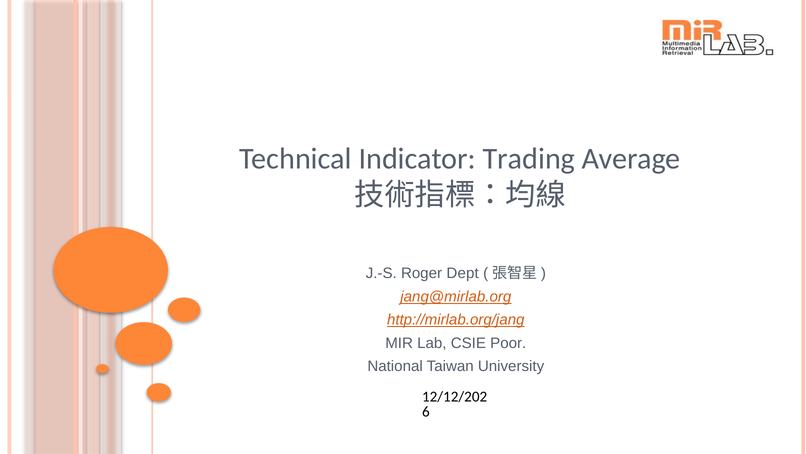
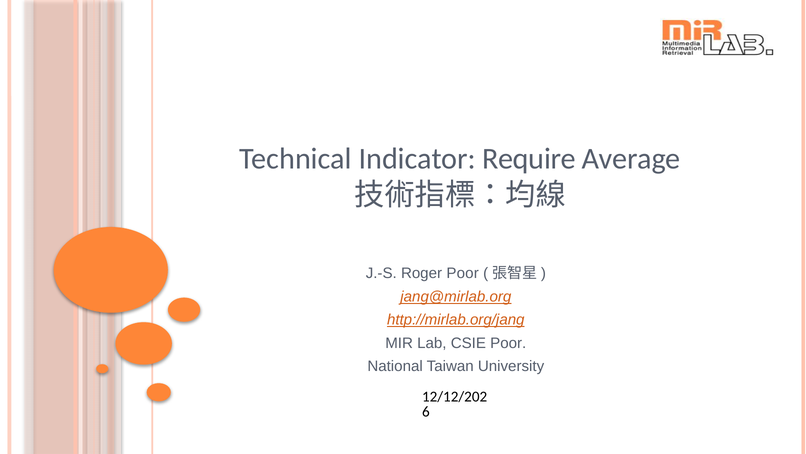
Trading: Trading -> Require
Roger Dept: Dept -> Poor
